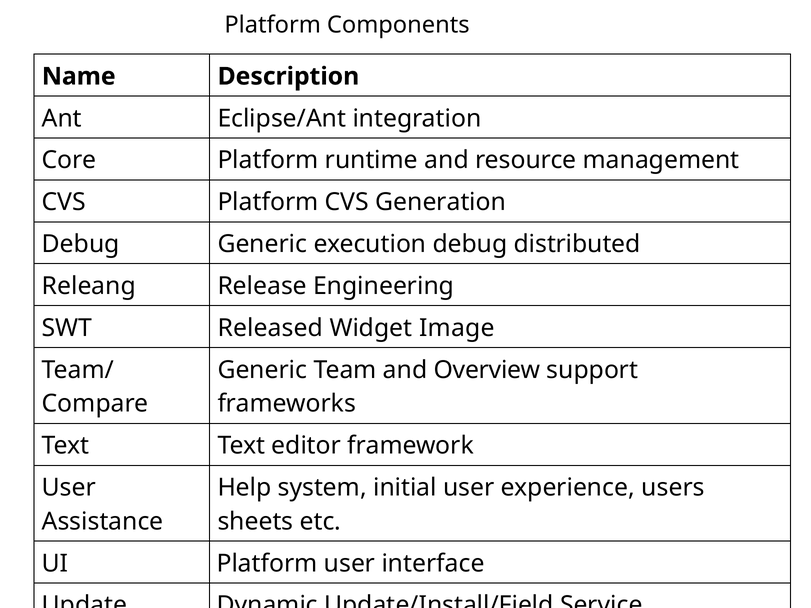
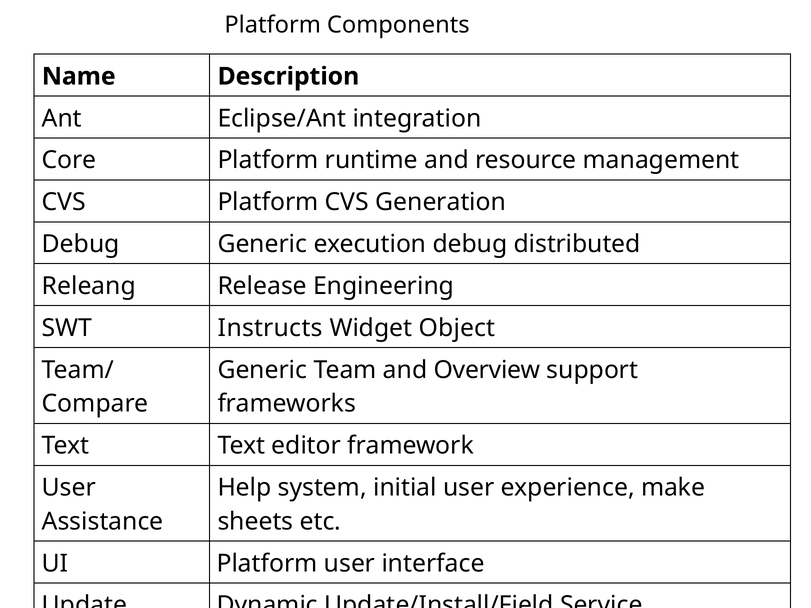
Released: Released -> Instructs
Image: Image -> Object
users: users -> make
